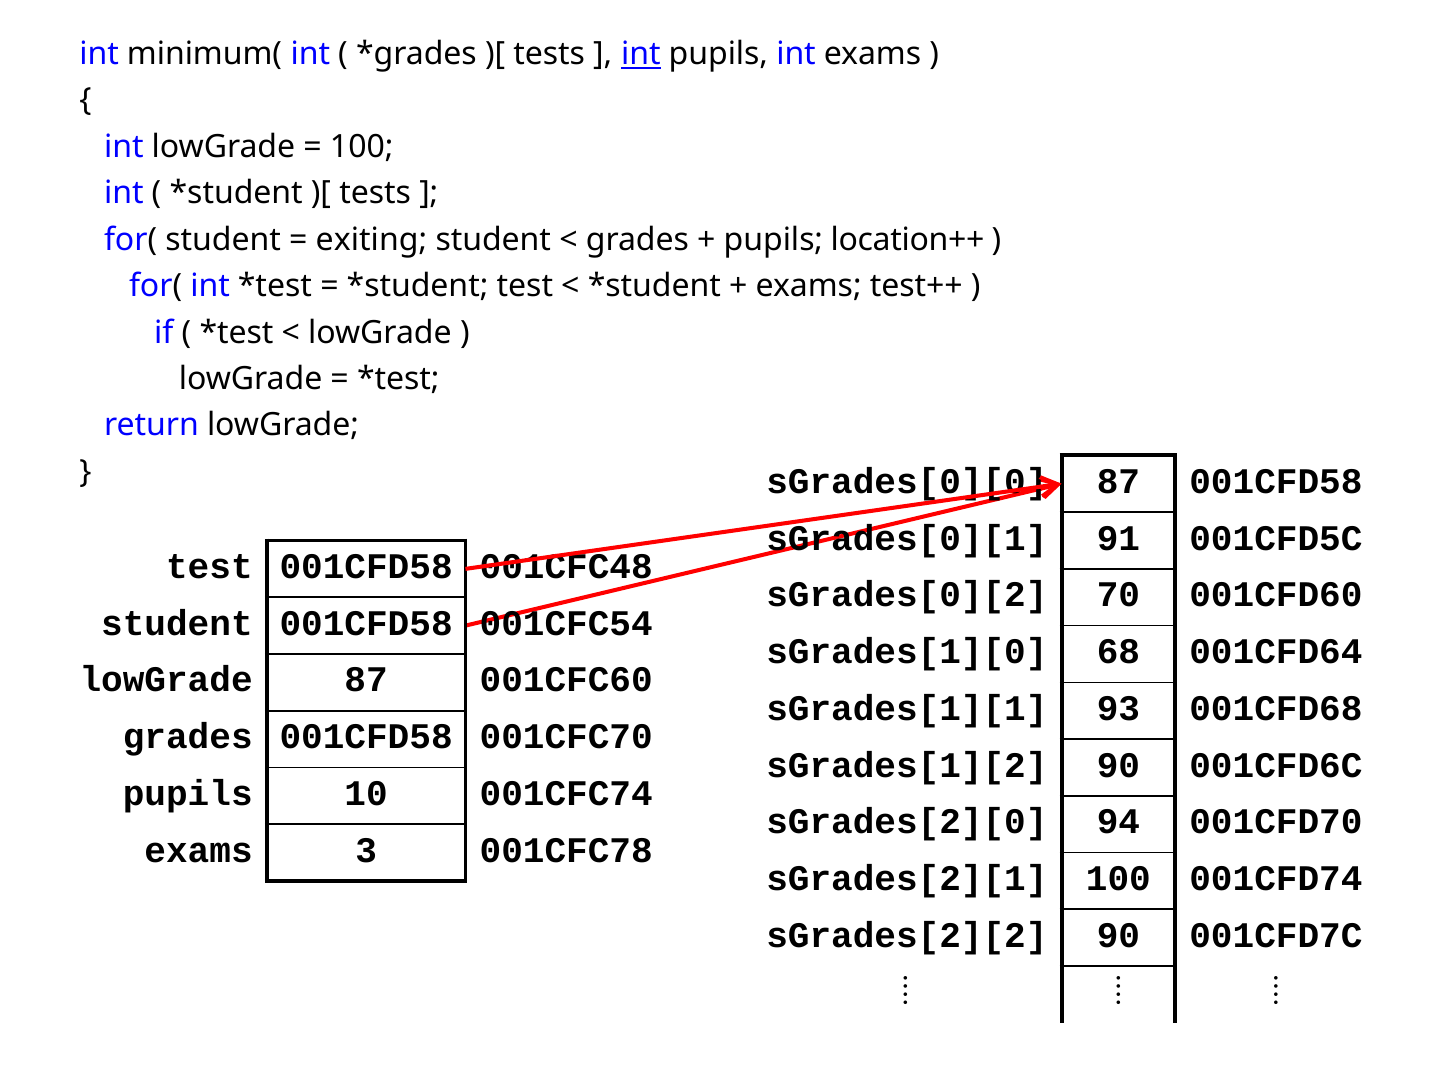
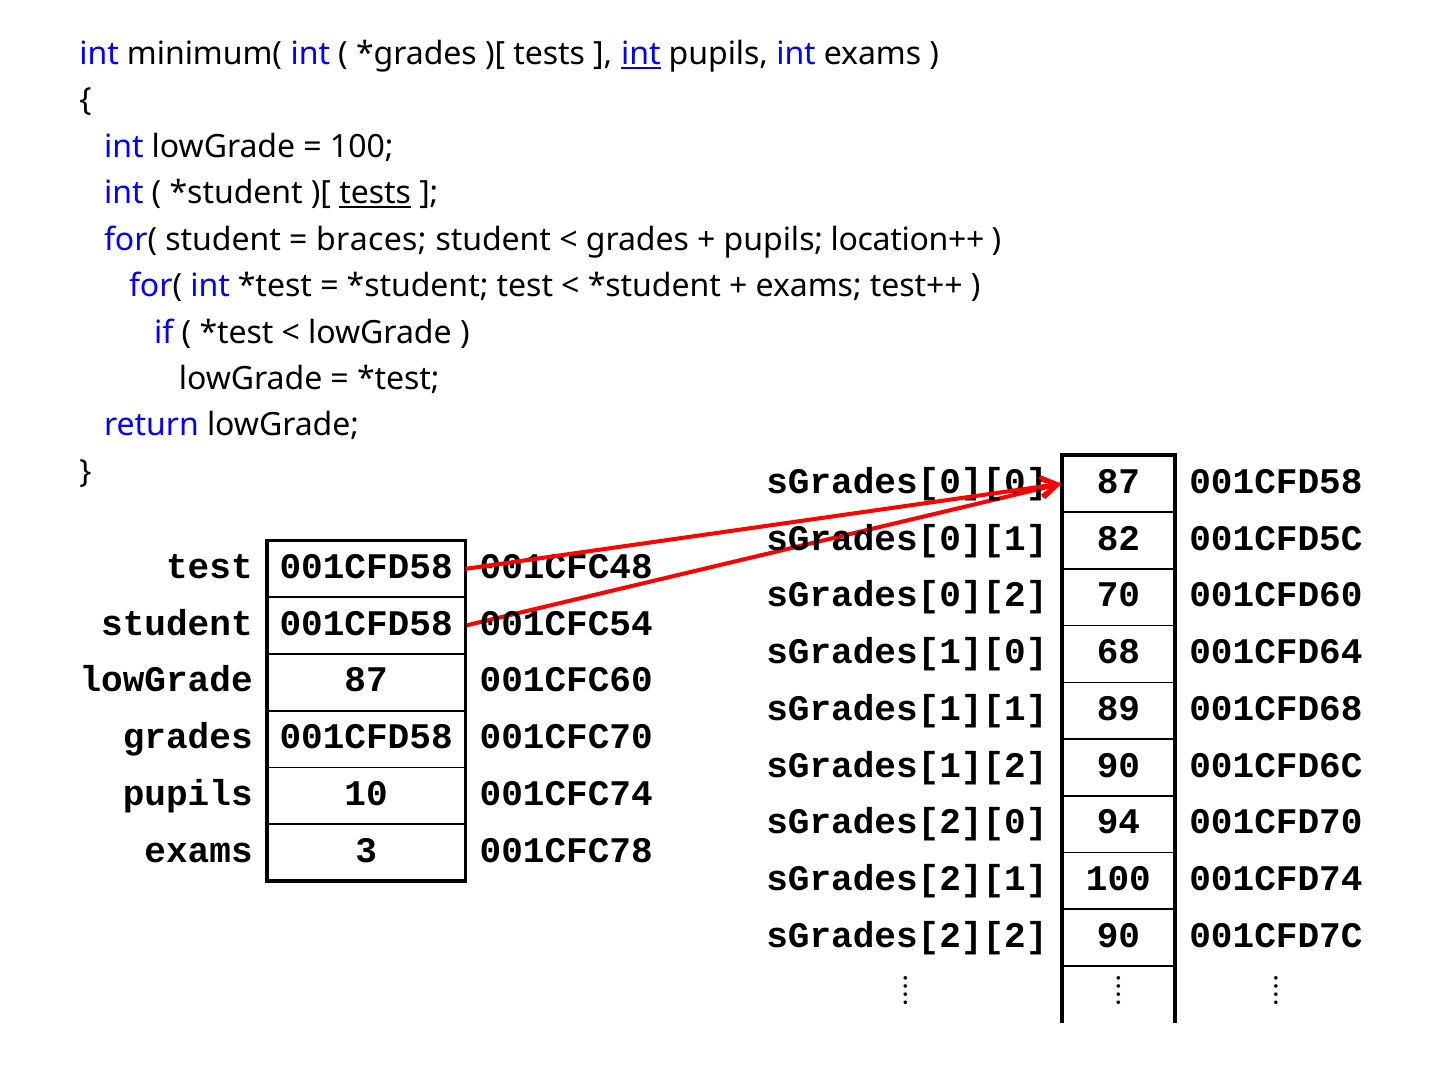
tests at (375, 193) underline: none -> present
exiting: exiting -> braces
91: 91 -> 82
93: 93 -> 89
